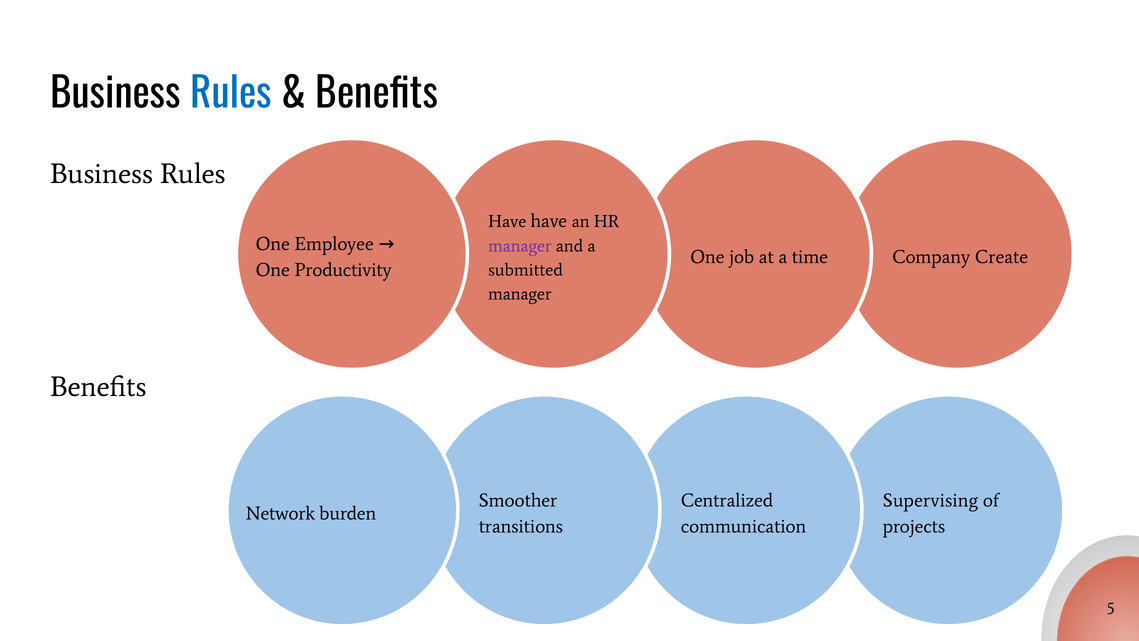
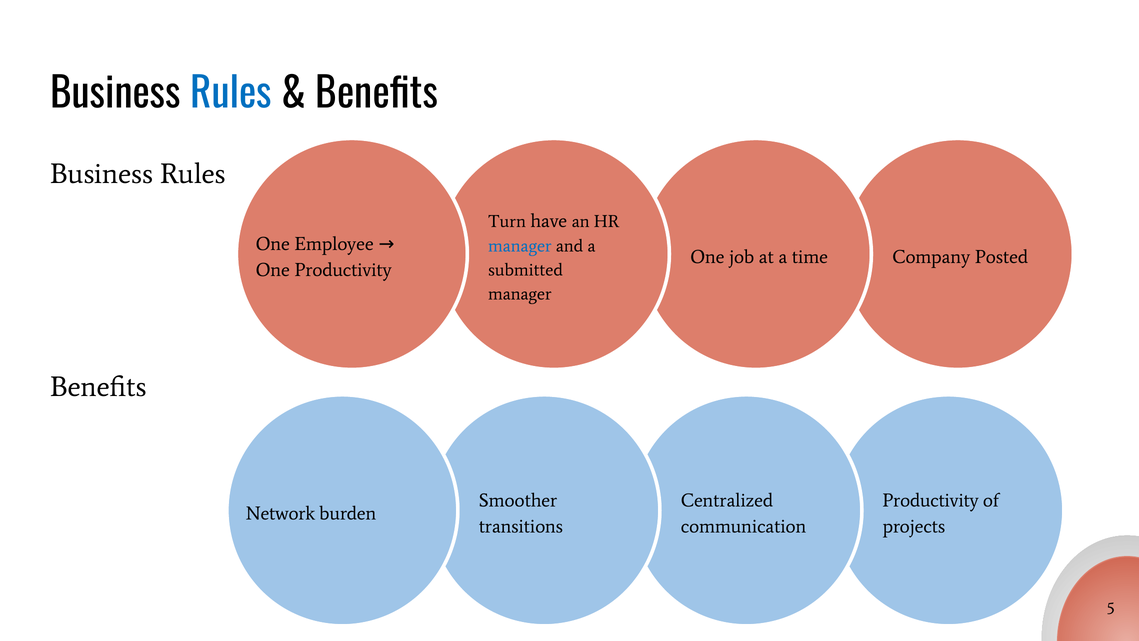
Have at (507, 221): Have -> Turn
manager at (520, 246) colour: purple -> blue
Create: Create -> Posted
Supervising at (930, 500): Supervising -> Productivity
